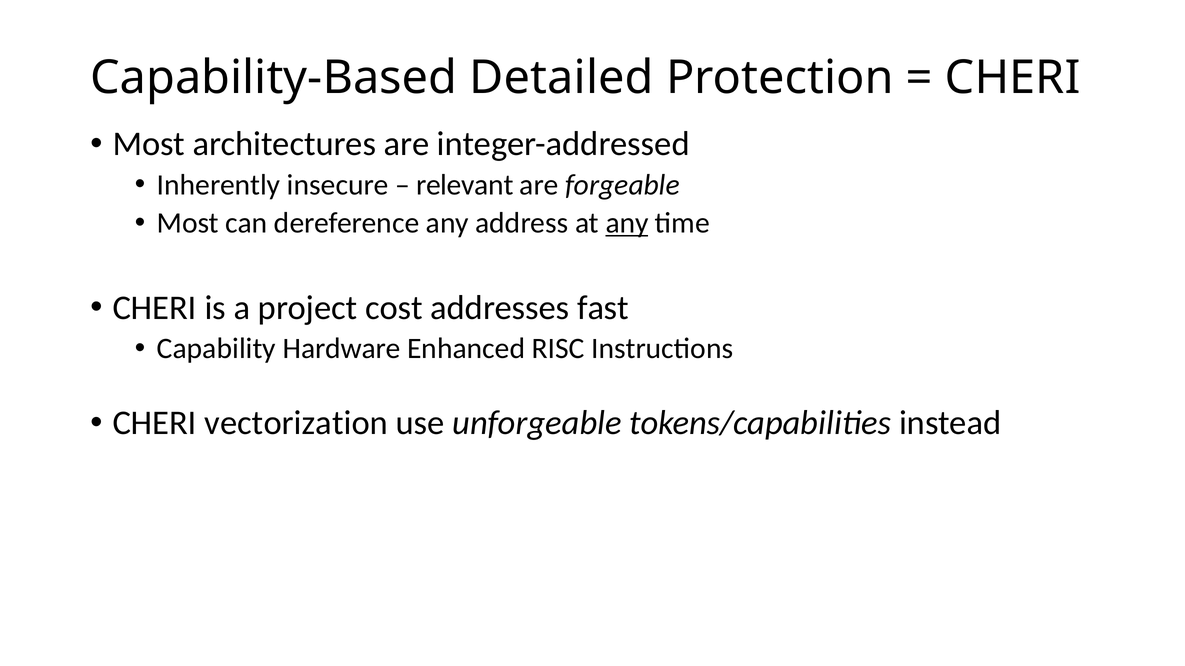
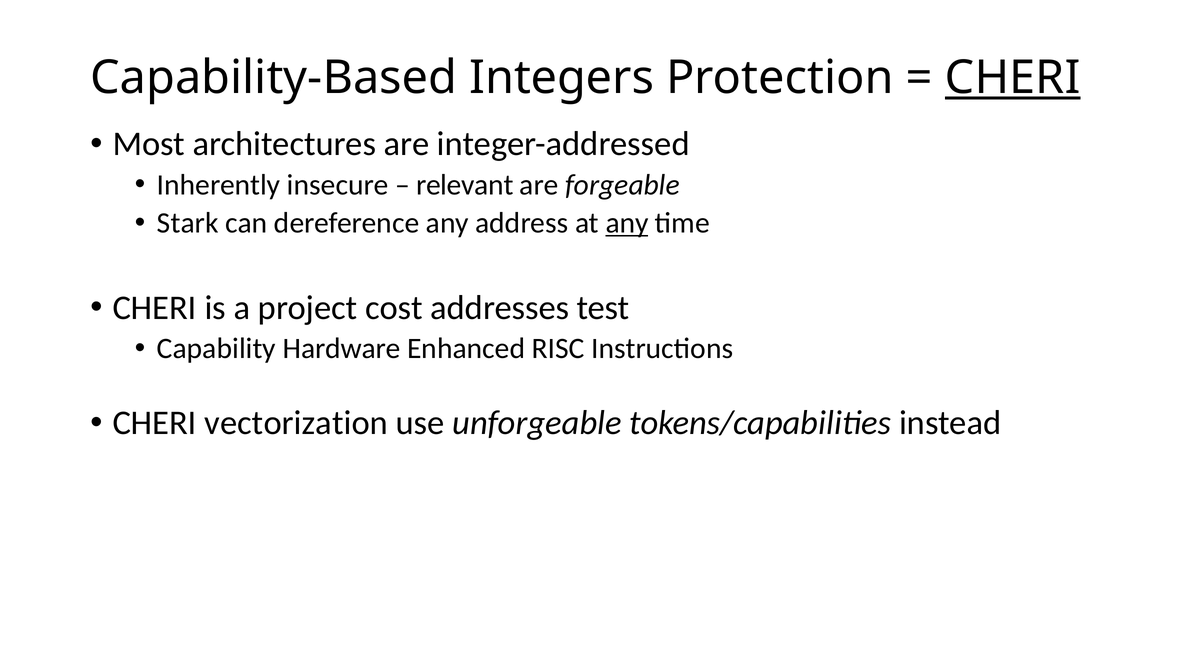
Detailed: Detailed -> Integers
CHERI at (1013, 78) underline: none -> present
Most at (188, 223): Most -> Stark
fast: fast -> test
